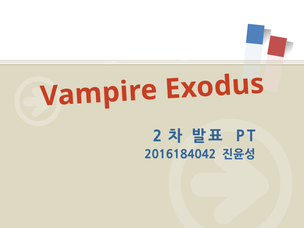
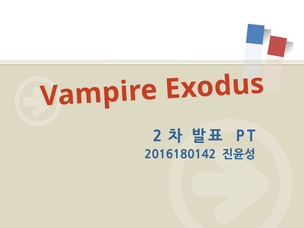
2016184042: 2016184042 -> 2016180142
